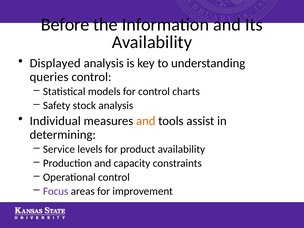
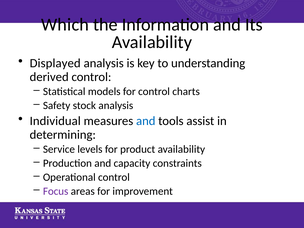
Before: Before -> Which
queries: queries -> derived
and at (146, 121) colour: orange -> blue
